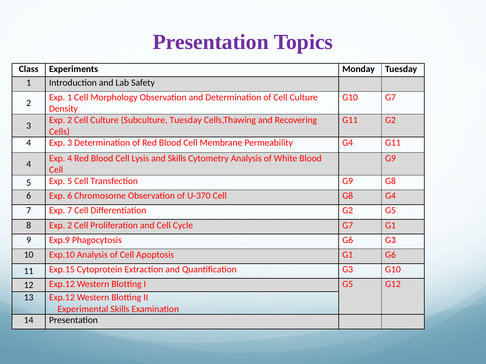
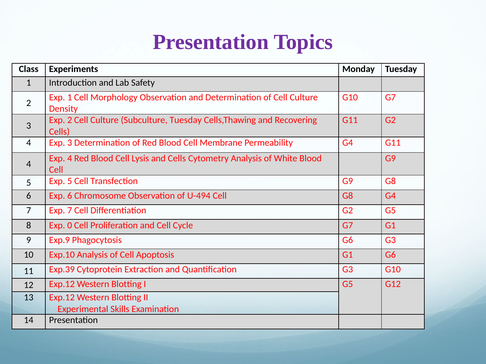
and Skills: Skills -> Cells
U-370: U-370 -> U-494
8 Exp 2: 2 -> 0
Exp.15: Exp.15 -> Exp.39
